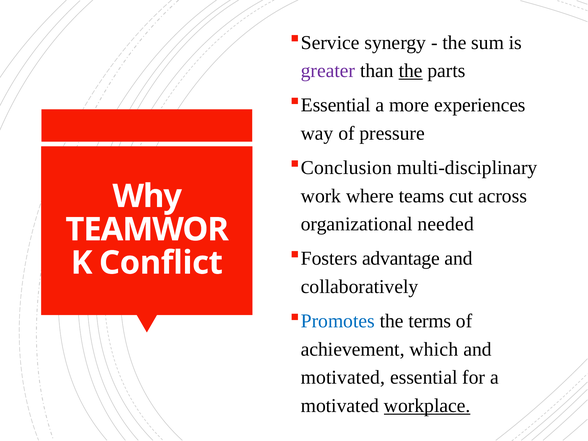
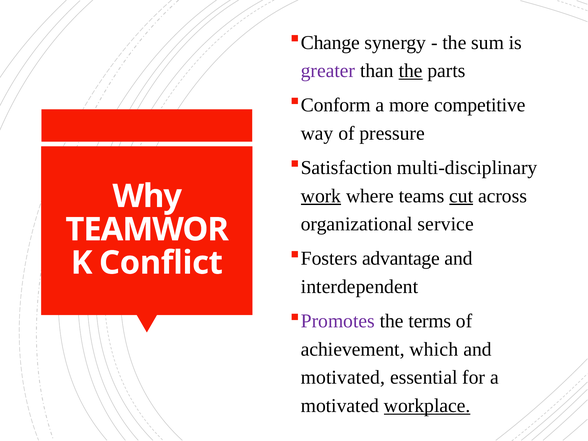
Service: Service -> Change
Essential at (336, 105): Essential -> Conform
experiences: experiences -> competitive
Conclusion: Conclusion -> Satisfaction
work underline: none -> present
cut underline: none -> present
needed: needed -> service
collaboratively: collaboratively -> interdependent
Promotes colour: blue -> purple
